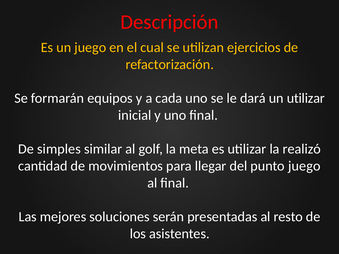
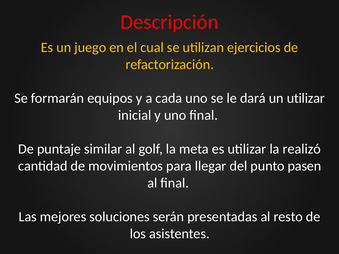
simples: simples -> puntaje
punto juego: juego -> pasen
